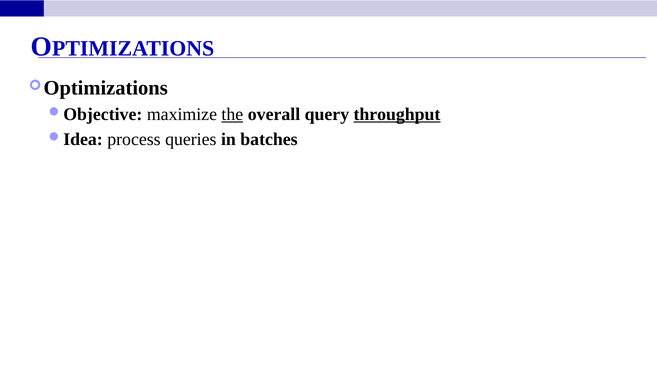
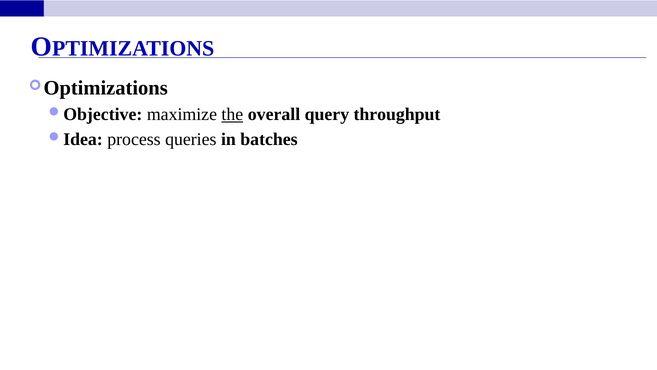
throughput underline: present -> none
